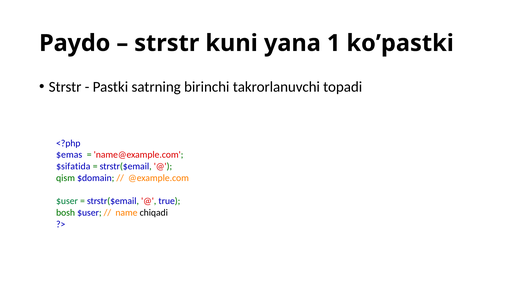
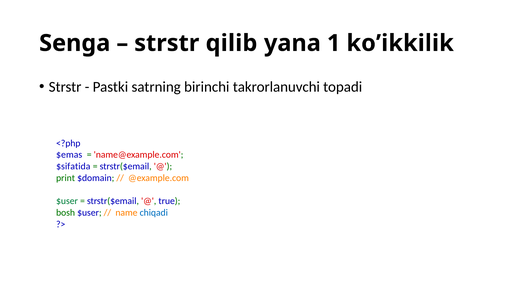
Paydo: Paydo -> Senga
kuni: kuni -> qilib
ko’pastki: ko’pastki -> ko’ikkilik
qism: qism -> print
chiqadi colour: black -> blue
